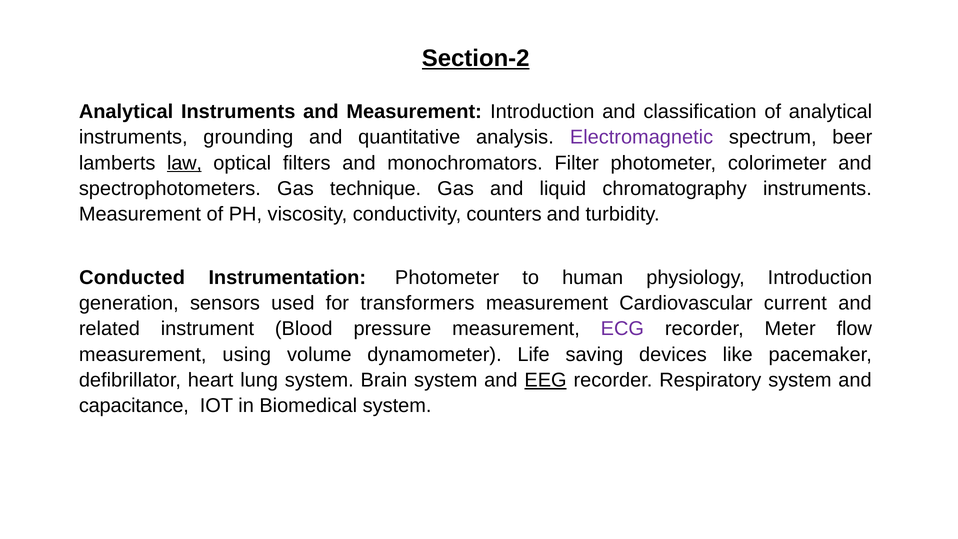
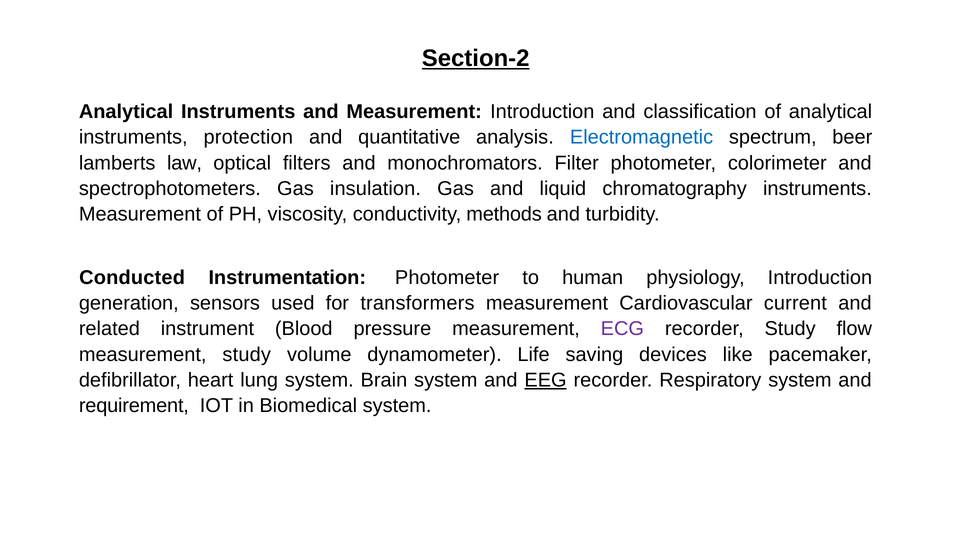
grounding: grounding -> protection
Electromagnetic colour: purple -> blue
law underline: present -> none
technique: technique -> insulation
counters: counters -> methods
recorder Meter: Meter -> Study
measurement using: using -> study
capacitance: capacitance -> requirement
